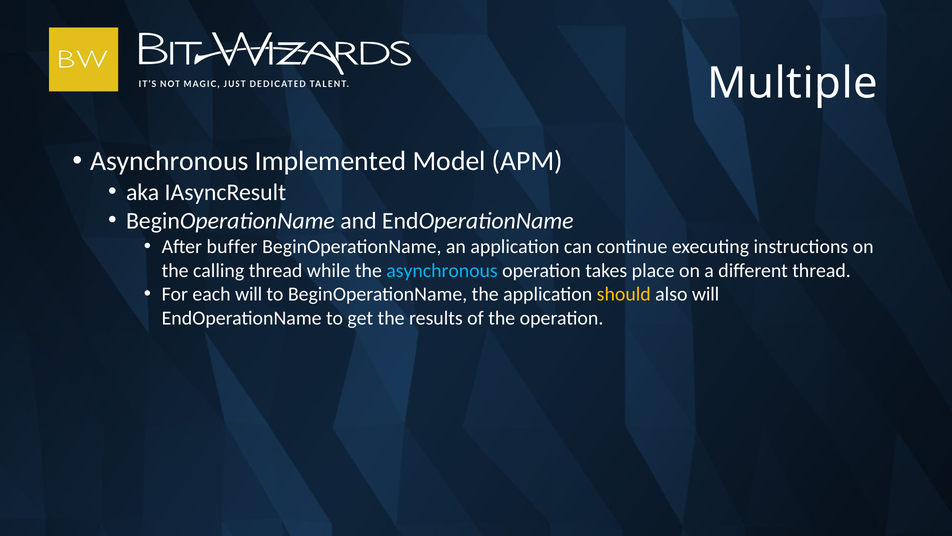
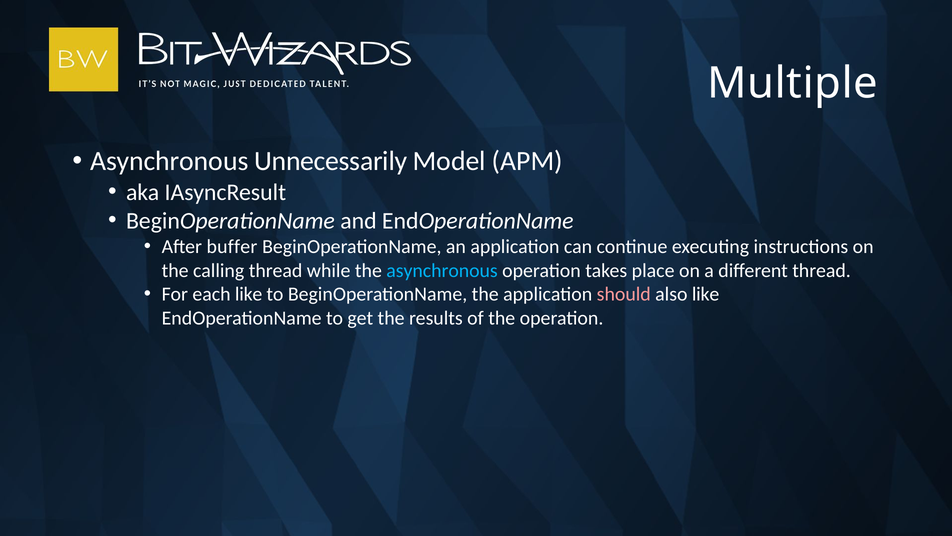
Implemented: Implemented -> Unnecessarily
each will: will -> like
should colour: yellow -> pink
also will: will -> like
